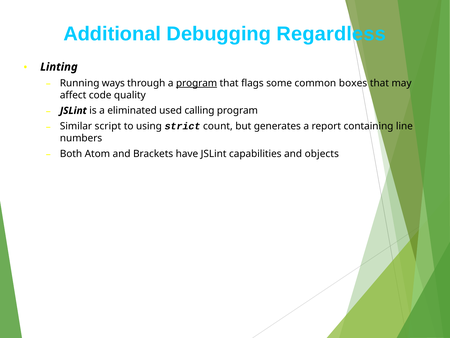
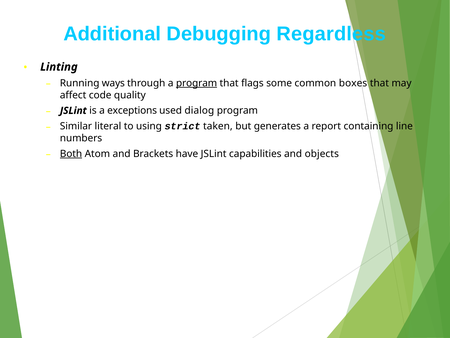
eliminated: eliminated -> exceptions
calling: calling -> dialog
script: script -> literal
count: count -> taken
Both underline: none -> present
